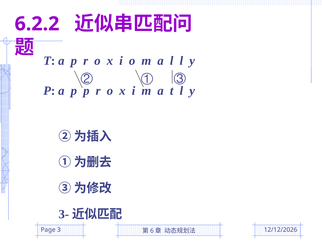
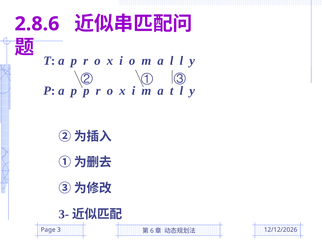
6.2.2: 6.2.2 -> 2.8.6
